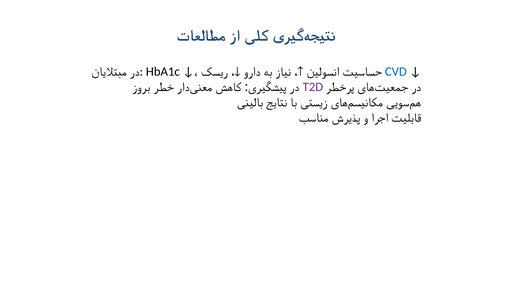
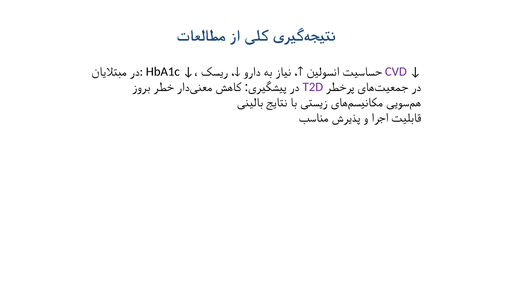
CVD colour: blue -> purple
